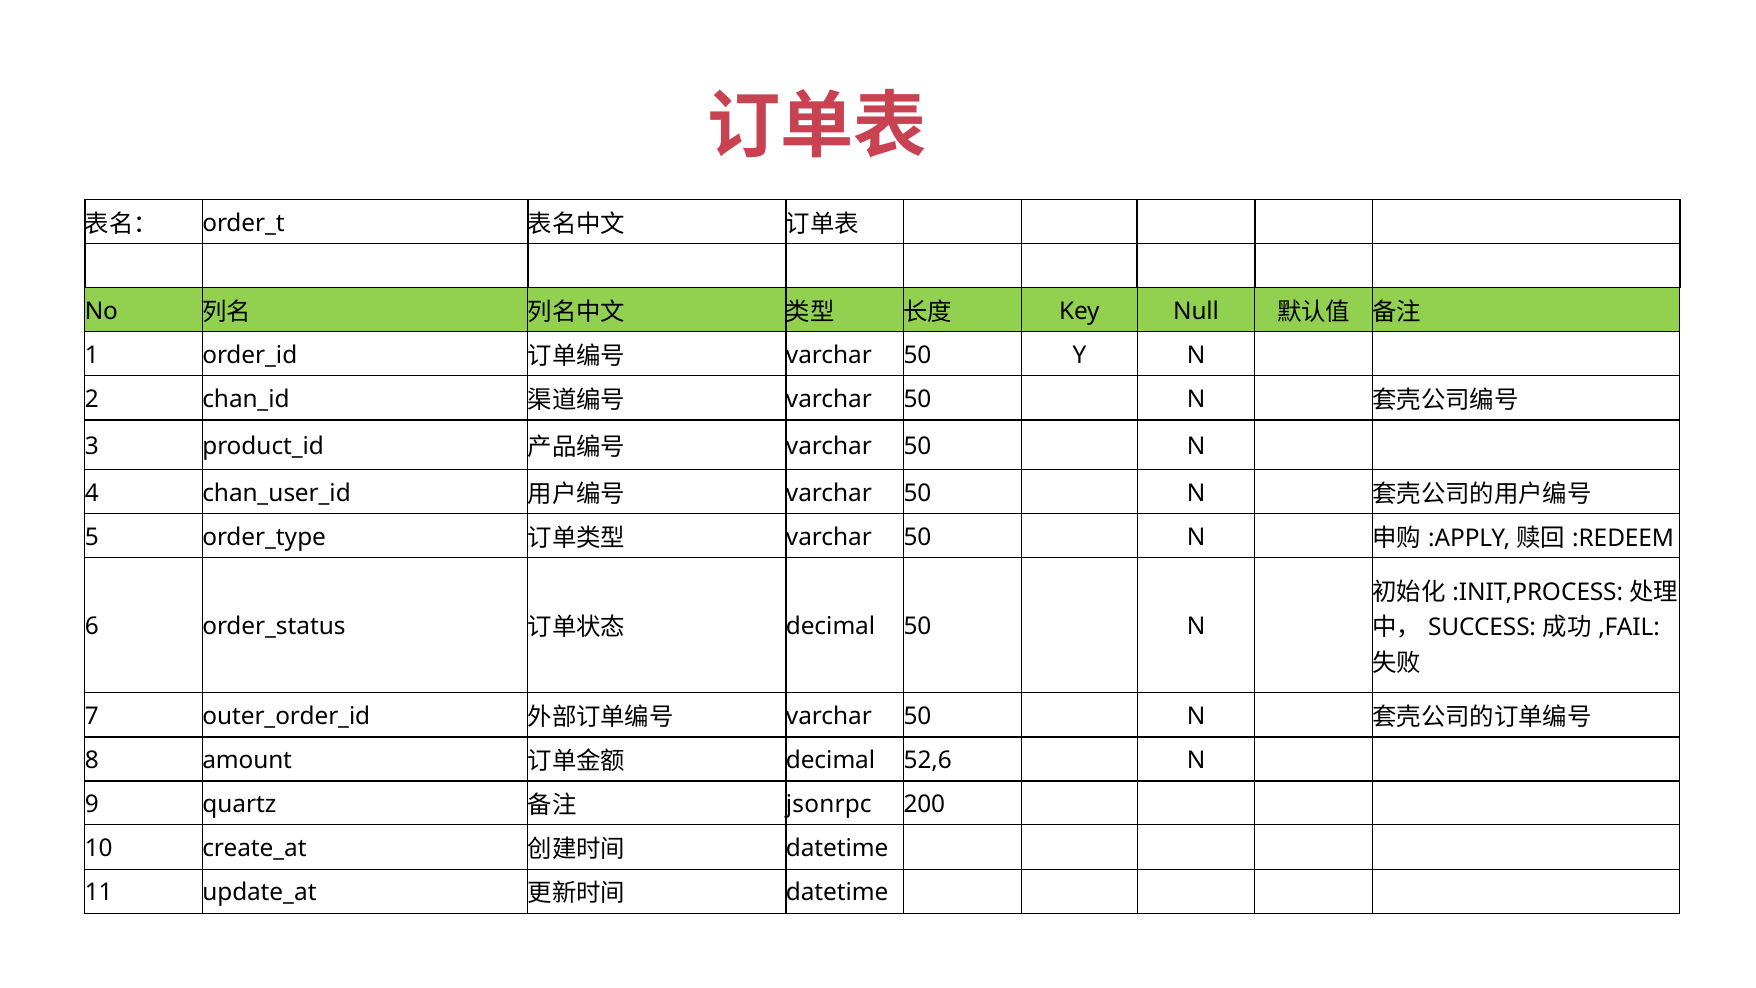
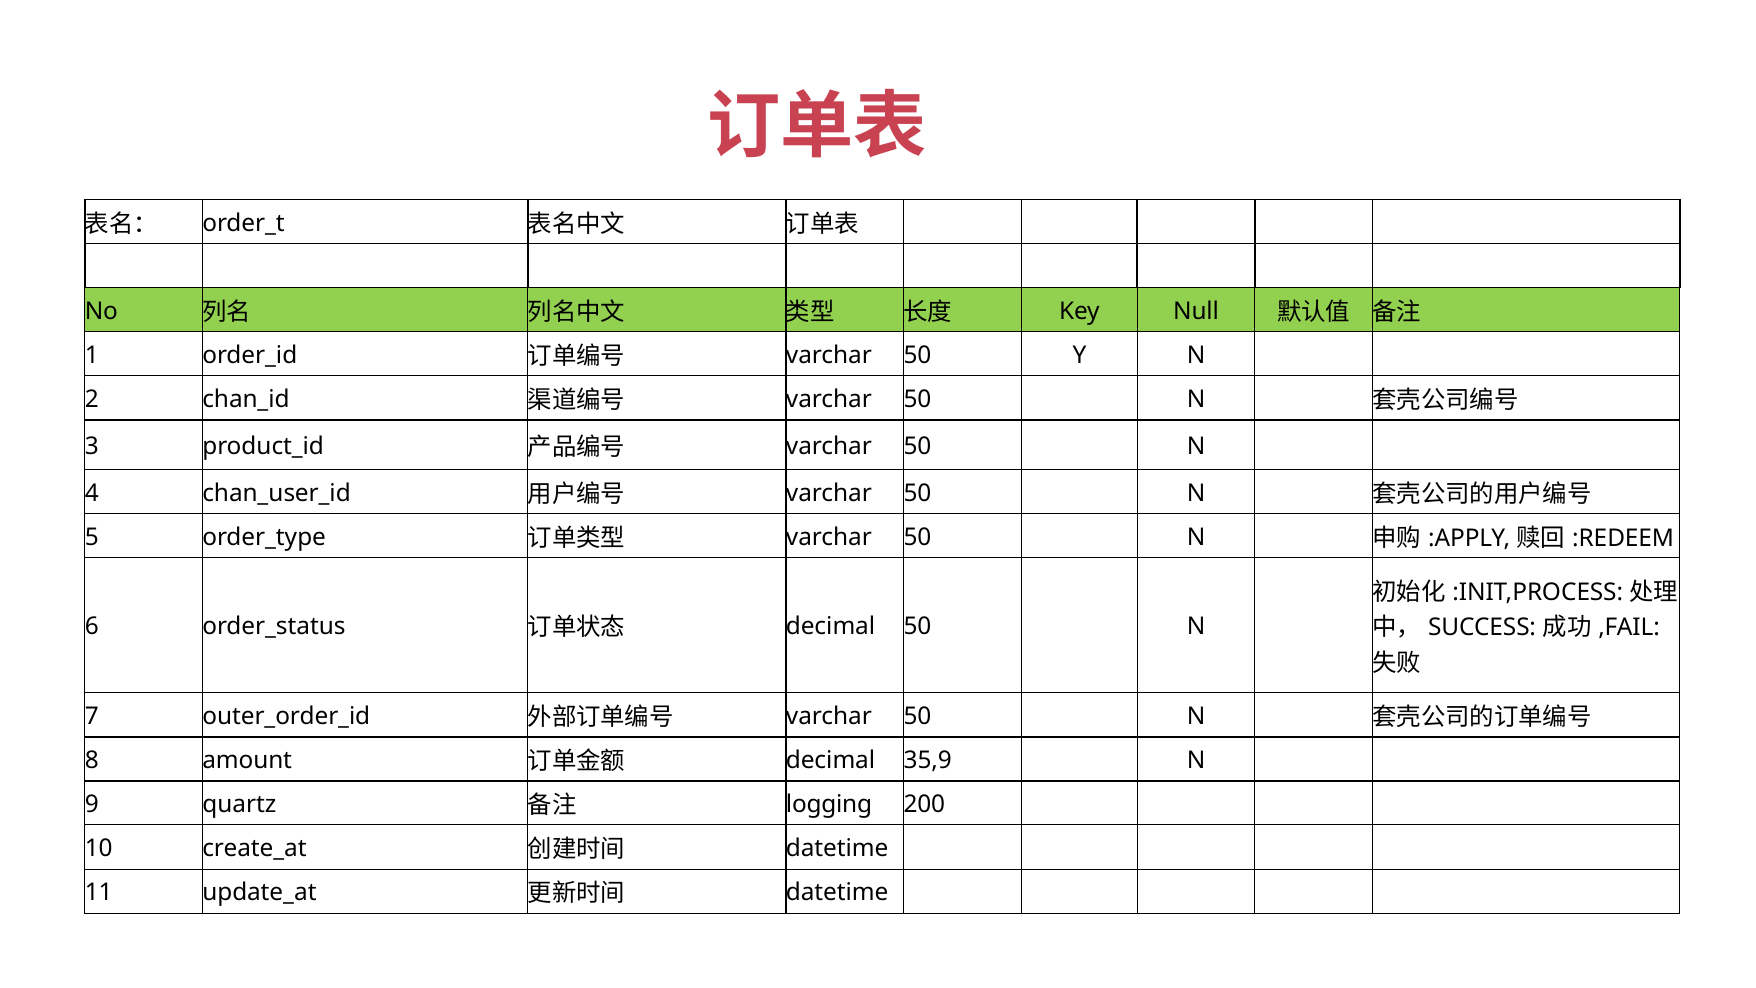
52,6: 52,6 -> 35,9
jsonrpc: jsonrpc -> logging
